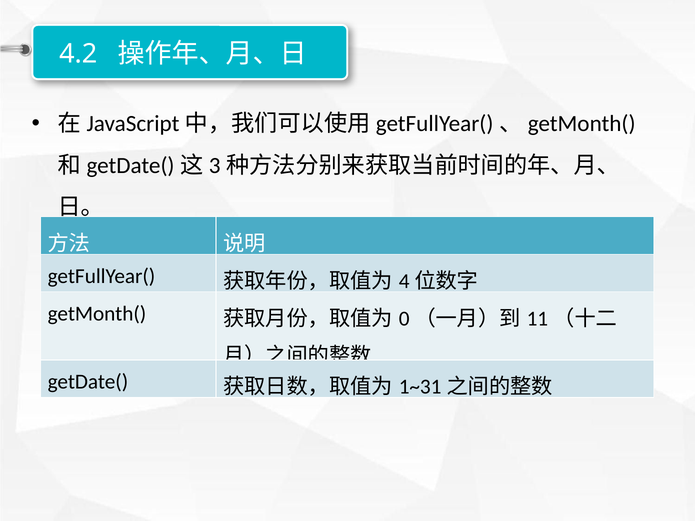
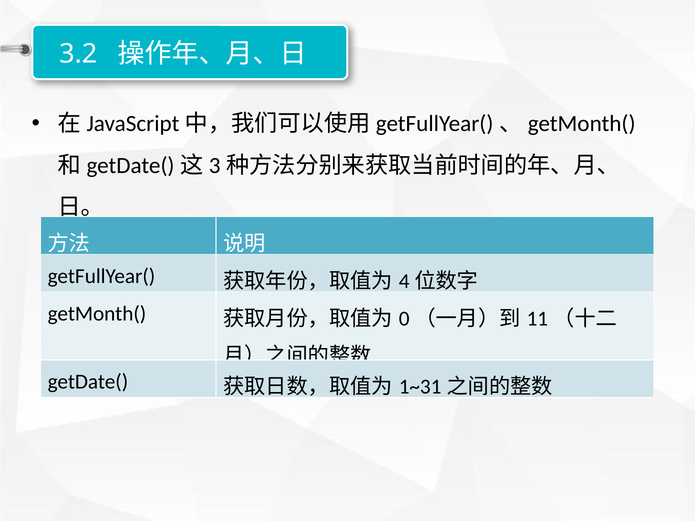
4.2: 4.2 -> 3.2
